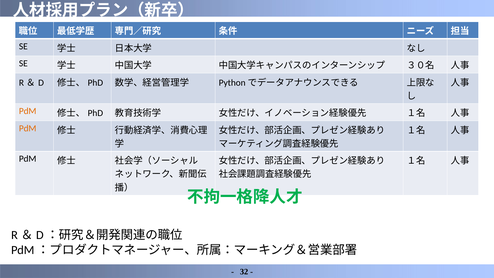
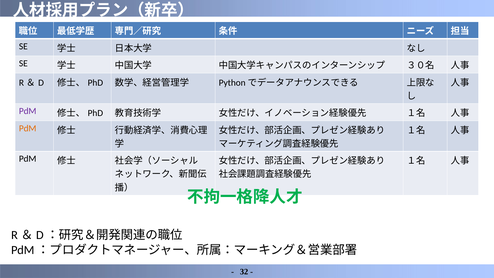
PdM at (28, 111) colour: orange -> purple
